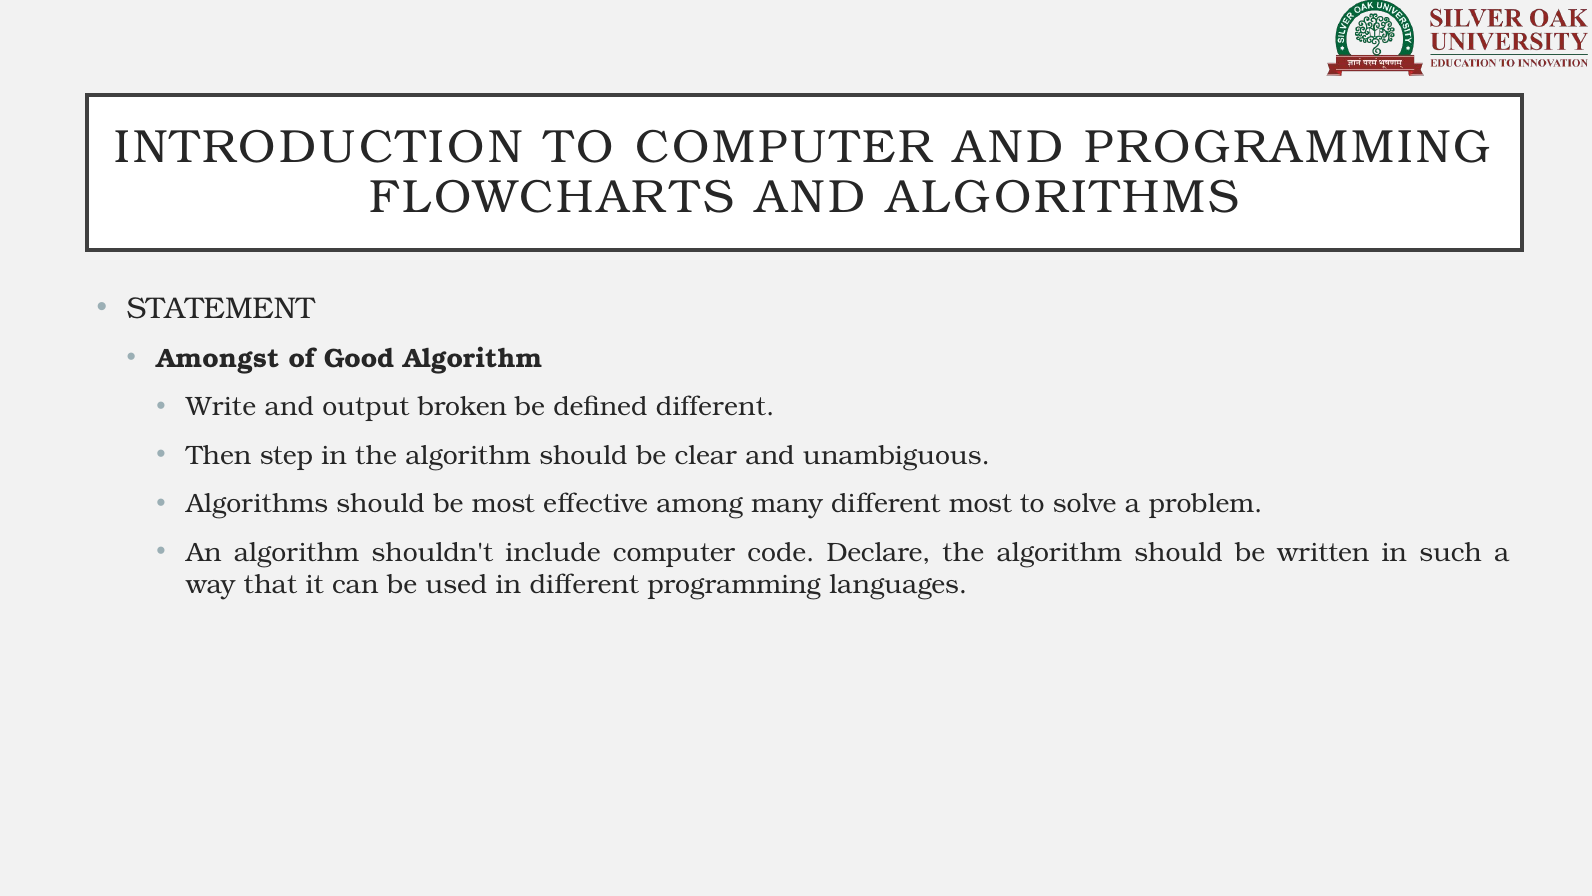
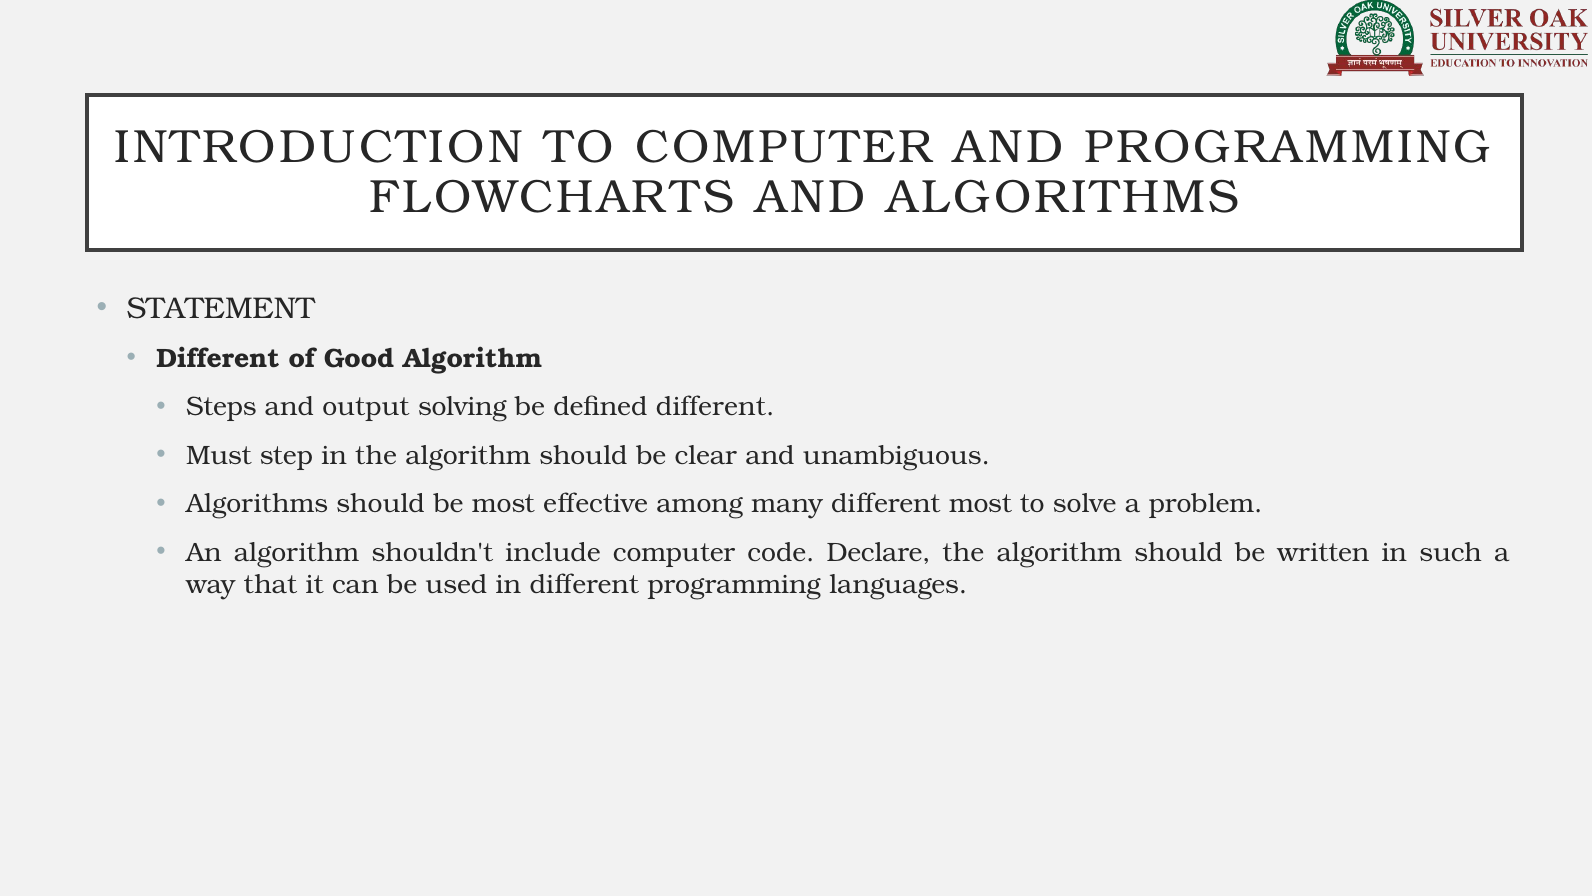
Amongst at (218, 359): Amongst -> Different
Write: Write -> Steps
broken: broken -> solving
Then: Then -> Must
